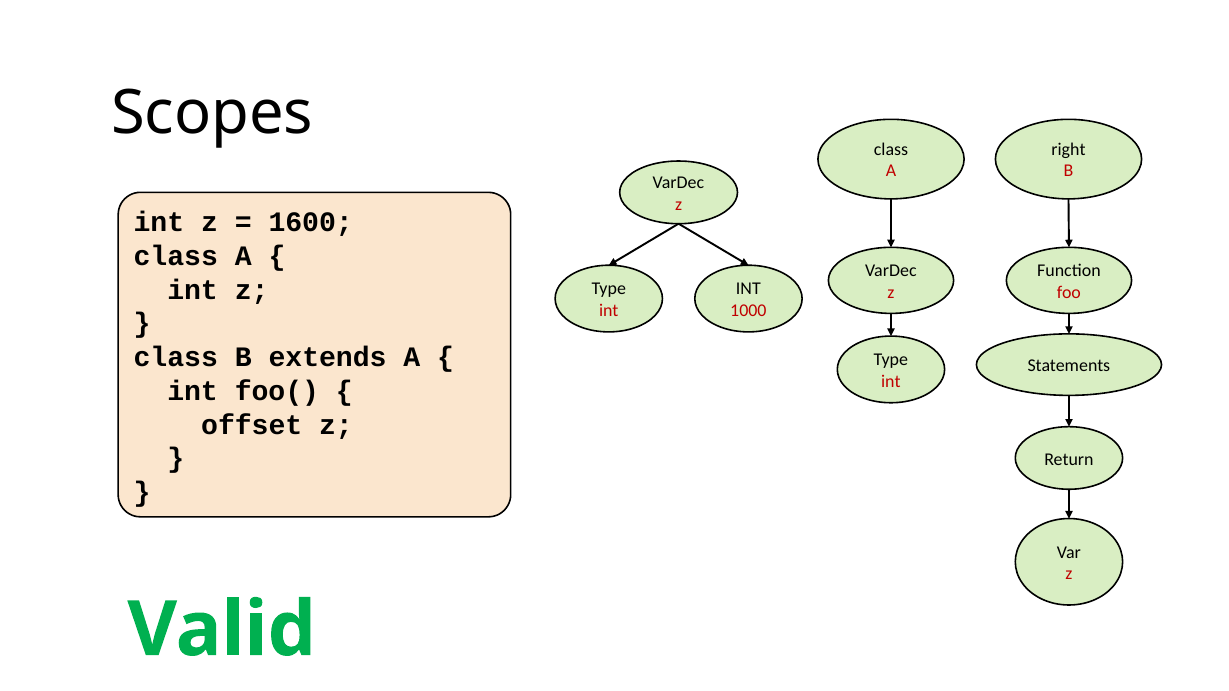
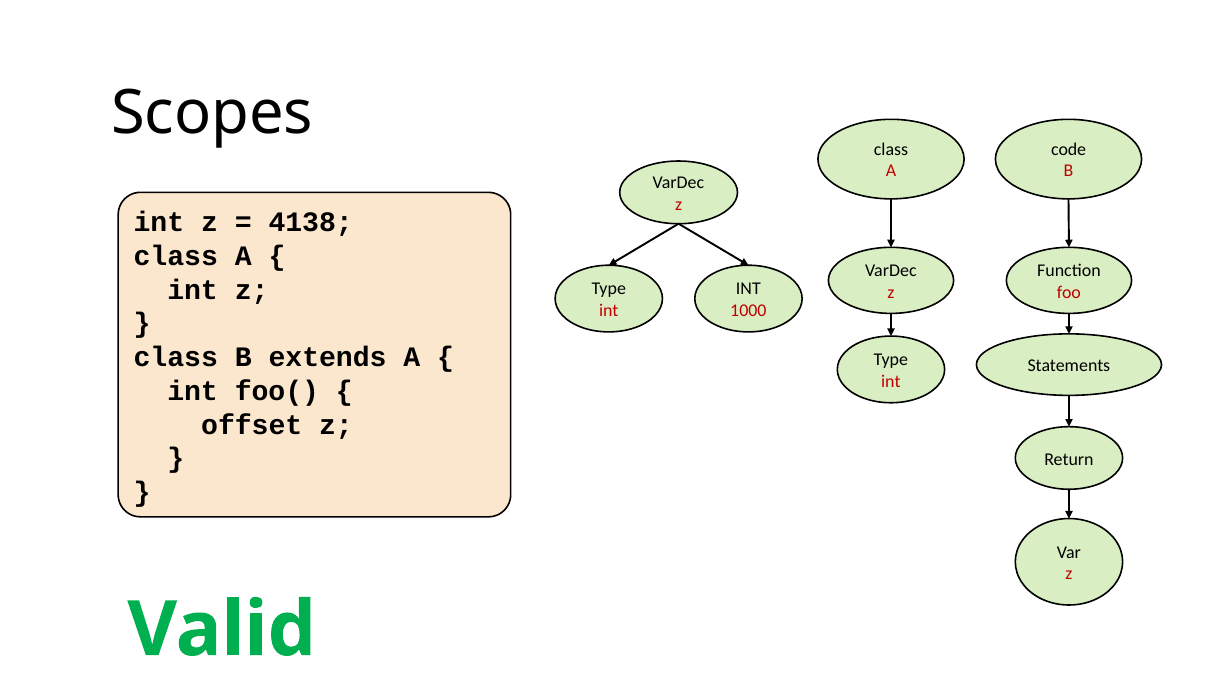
right: right -> code
1600: 1600 -> 4138
